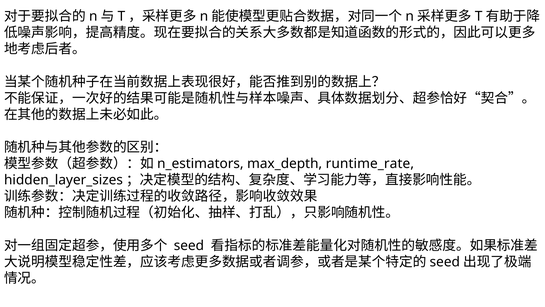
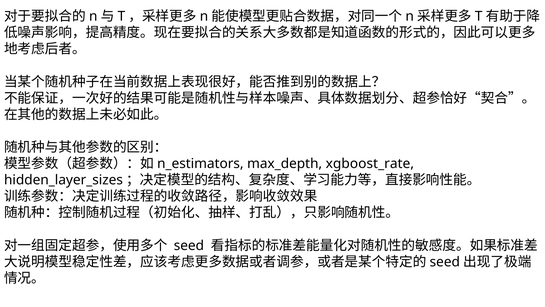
runtime_rate: runtime_rate -> xgboost_rate
